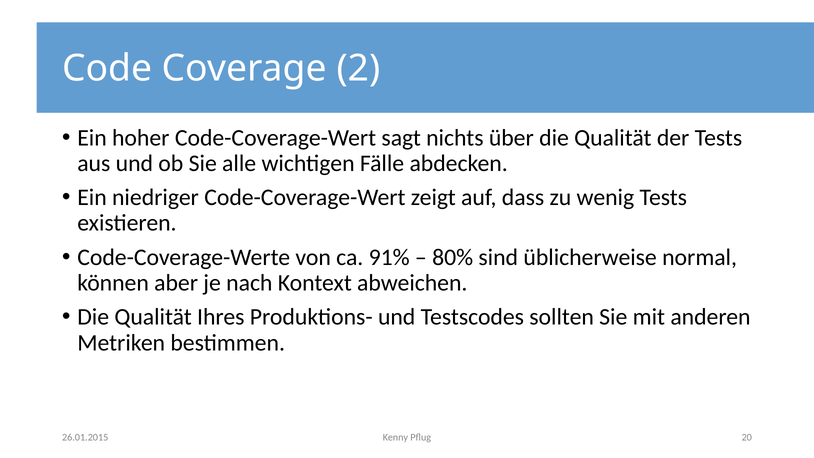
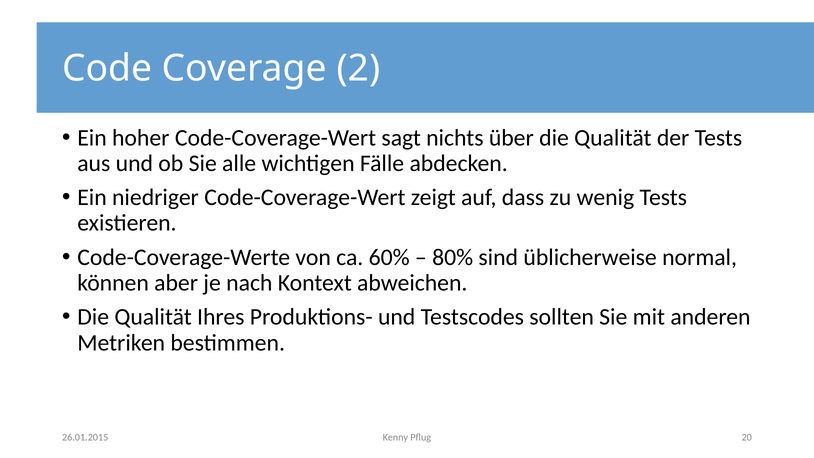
91%: 91% -> 60%
